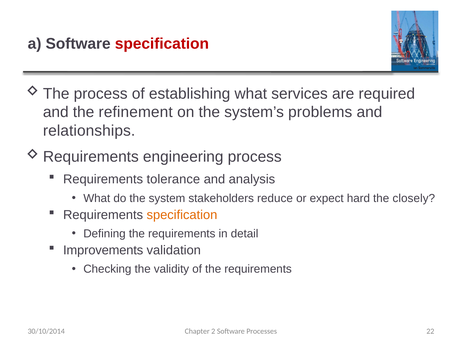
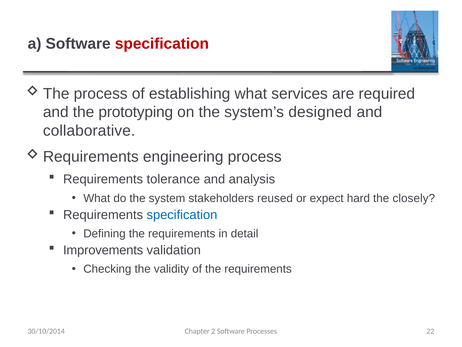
refinement: refinement -> prototyping
problems: problems -> designed
relationships: relationships -> collaborative
reduce: reduce -> reused
specification at (182, 215) colour: orange -> blue
